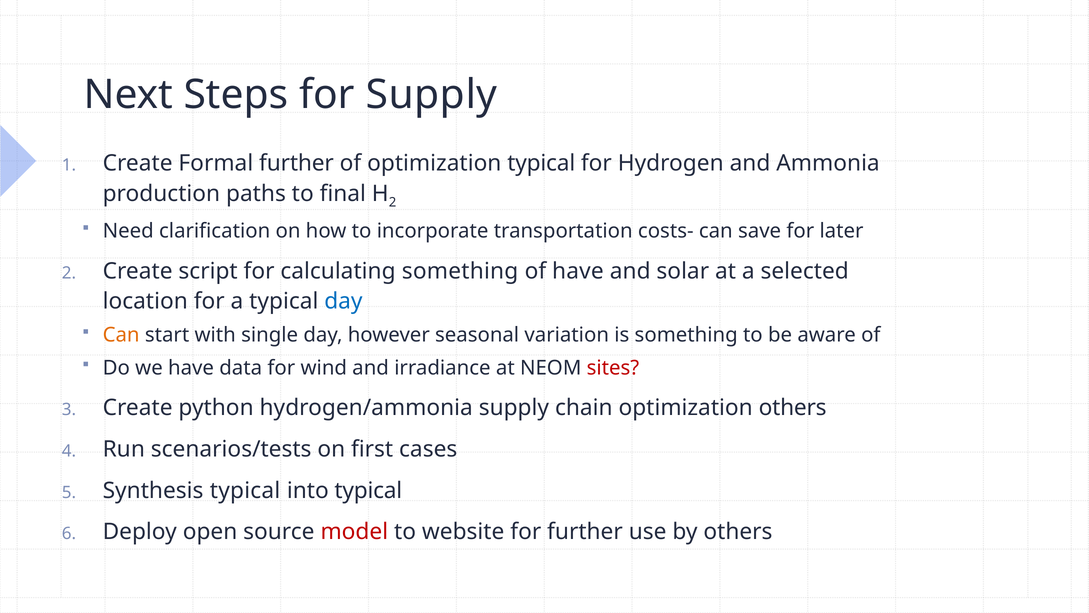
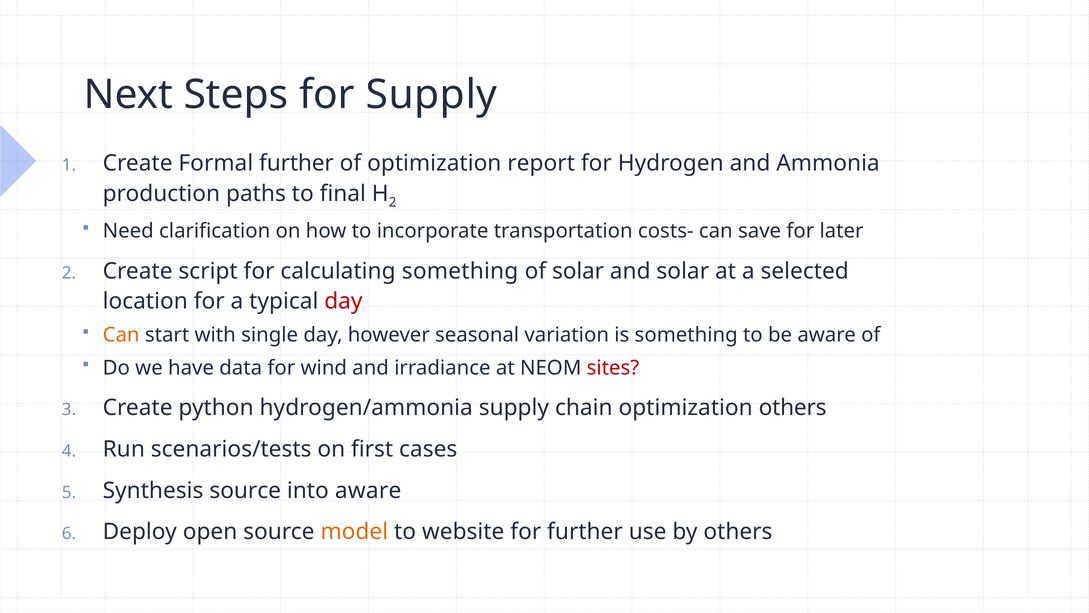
optimization typical: typical -> report
of have: have -> solar
day at (343, 301) colour: blue -> red
Synthesis typical: typical -> source
into typical: typical -> aware
model colour: red -> orange
